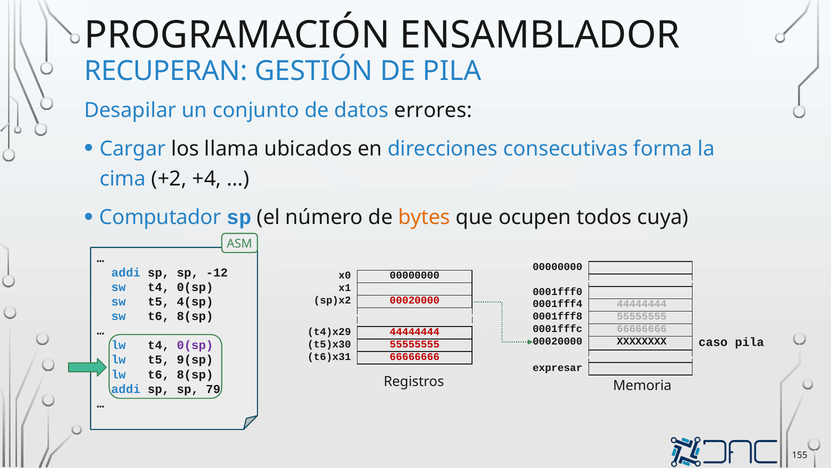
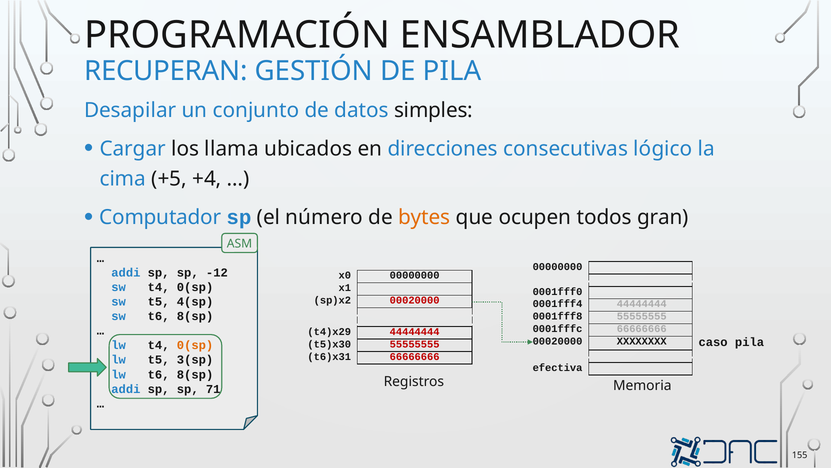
errores: errores -> simples
forma: forma -> lógico
+2: +2 -> +5
cuya: cuya -> gran
0(sp at (195, 345) colour: purple -> orange
9(sp: 9(sp -> 3(sp
expresar: expresar -> efectiva
79: 79 -> 71
